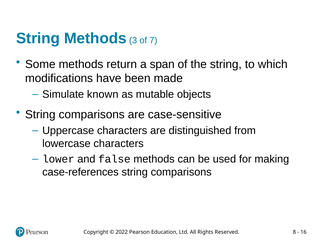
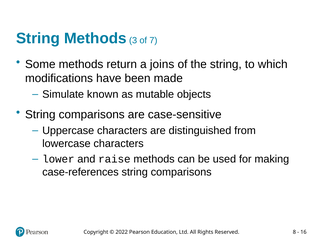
span: span -> joins
false: false -> raise
